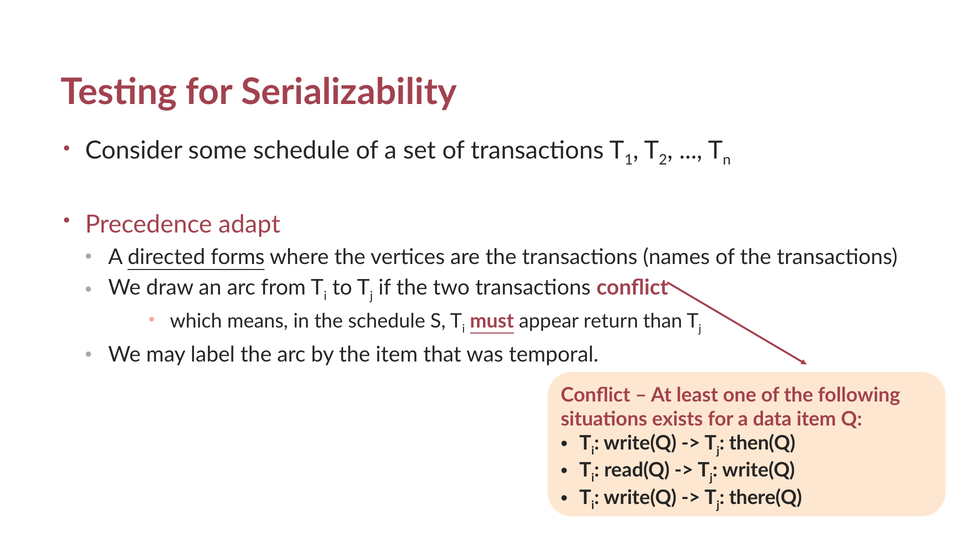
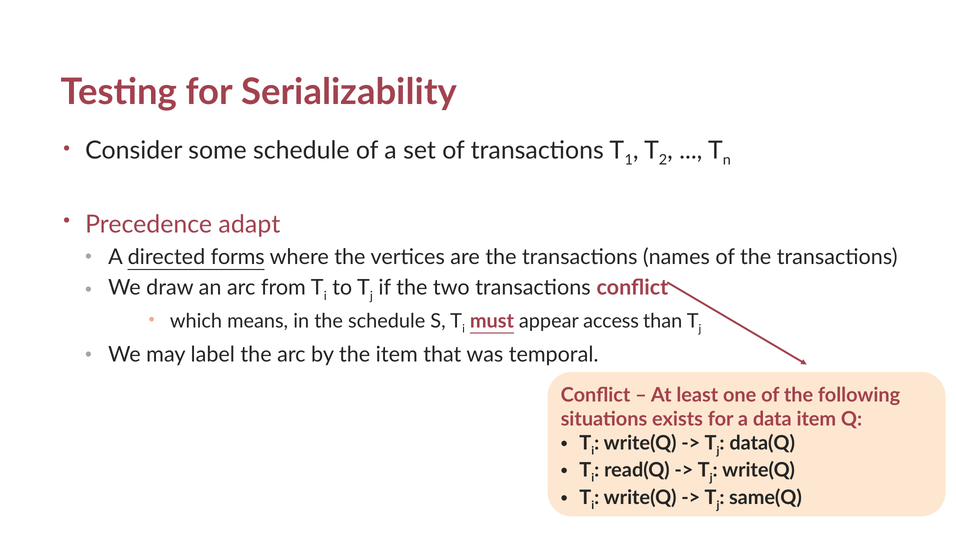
return: return -> access
then(Q: then(Q -> data(Q
there(Q: there(Q -> same(Q
